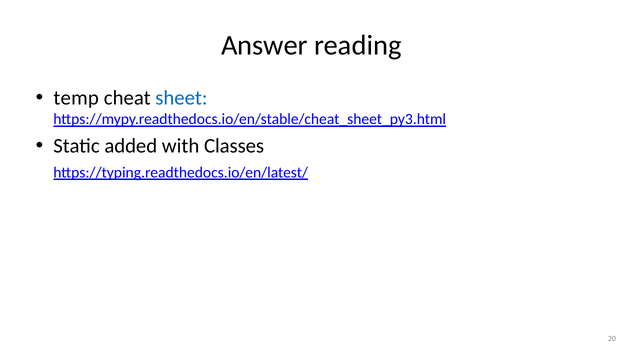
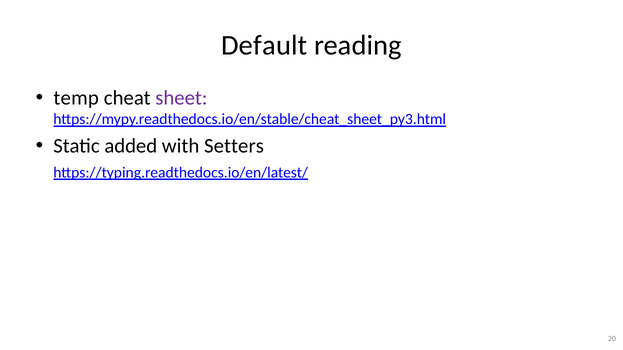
Answer: Answer -> Default
sheet colour: blue -> purple
Classes: Classes -> Setters
